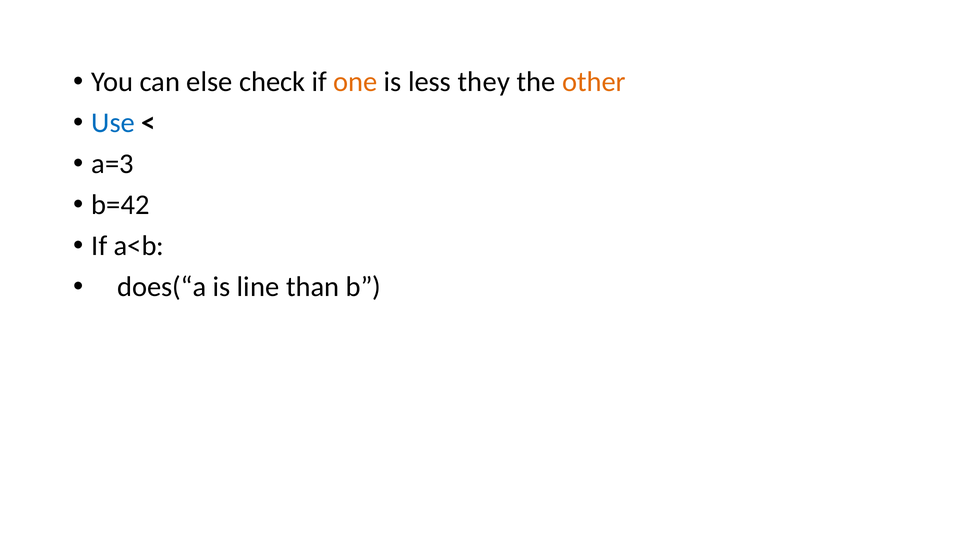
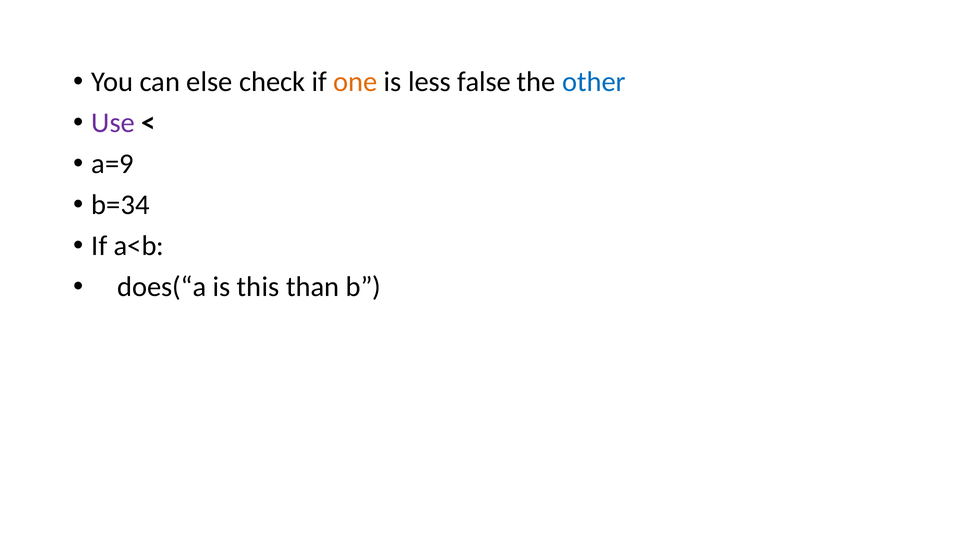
they: they -> false
other colour: orange -> blue
Use colour: blue -> purple
a=3: a=3 -> a=9
b=42: b=42 -> b=34
line: line -> this
